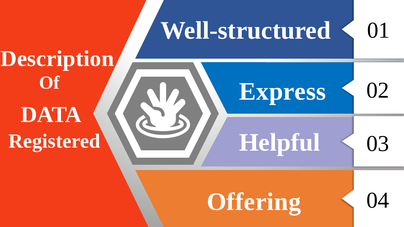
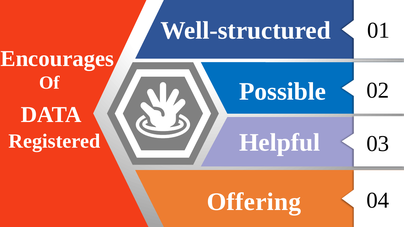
Description: Description -> Encourages
Express: Express -> Possible
